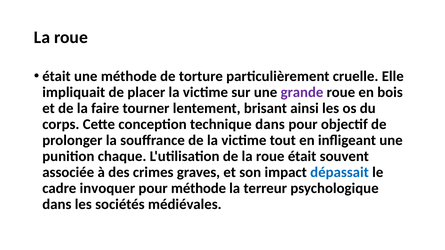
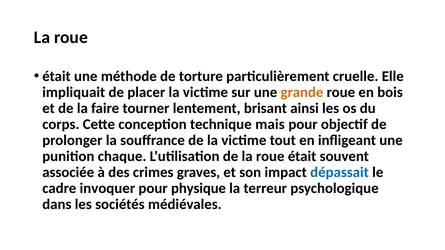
grande colour: purple -> orange
technique dans: dans -> mais
pour méthode: méthode -> physique
